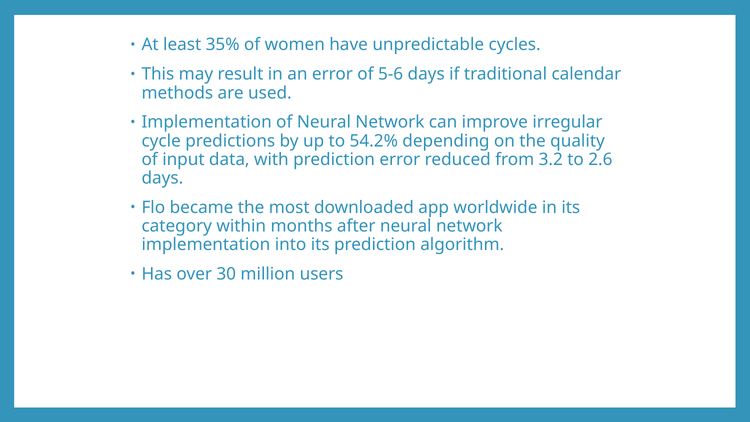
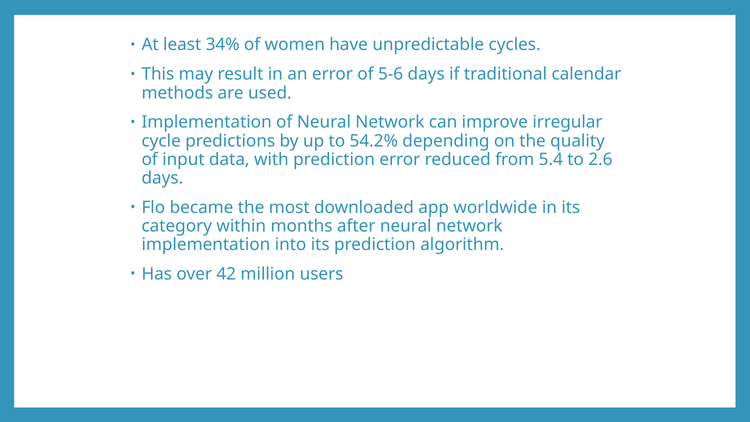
35%: 35% -> 34%
3.2: 3.2 -> 5.4
30: 30 -> 42
